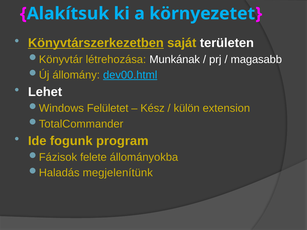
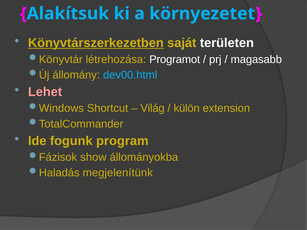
Munkának: Munkának -> Programot
dev00.html underline: present -> none
Lehet colour: white -> pink
Felületet: Felületet -> Shortcut
Kész: Kész -> Világ
felete: felete -> show
